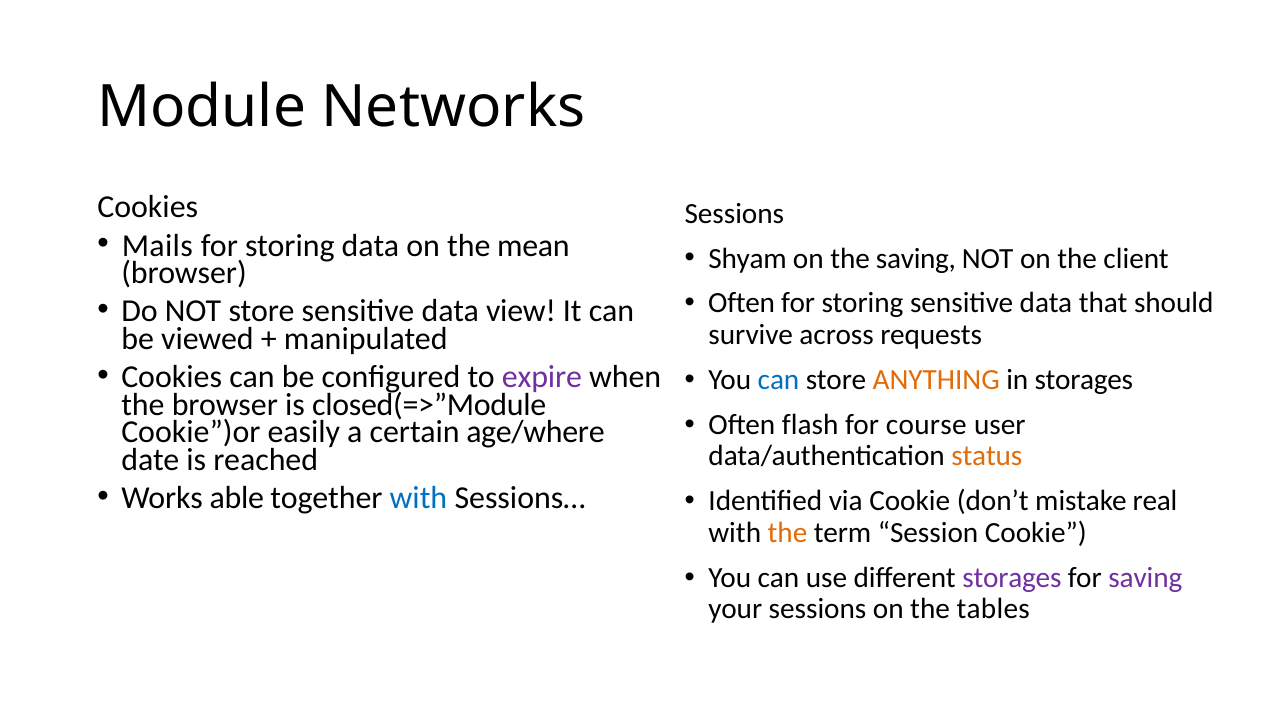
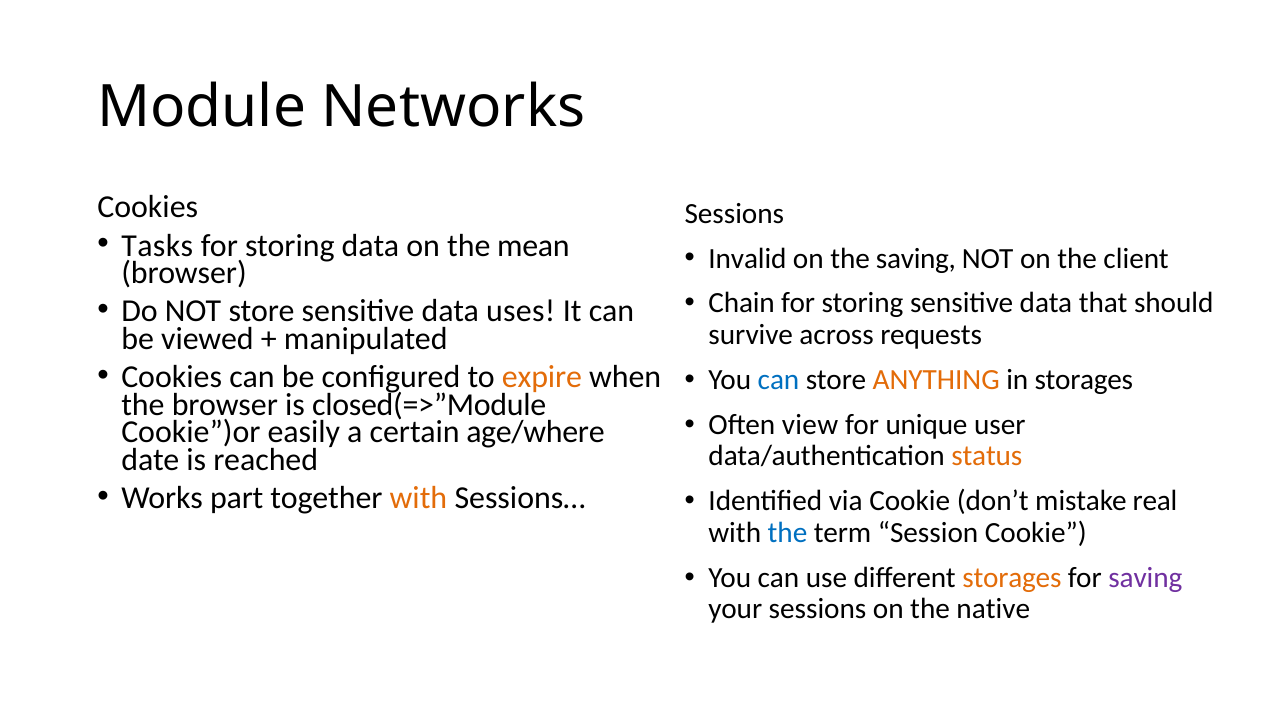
Mails: Mails -> Tasks
Shyam: Shyam -> Invalid
Often at (742, 303): Often -> Chain
view: view -> uses
expire colour: purple -> orange
flash: flash -> view
course: course -> unique
able: able -> part
with at (418, 498) colour: blue -> orange
the at (787, 533) colour: orange -> blue
storages at (1012, 578) colour: purple -> orange
tables: tables -> native
